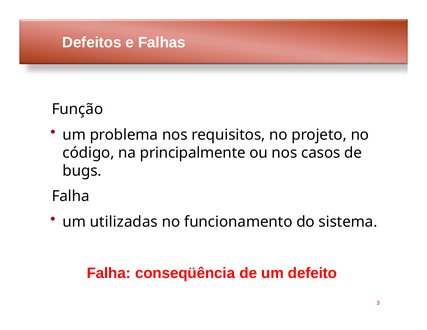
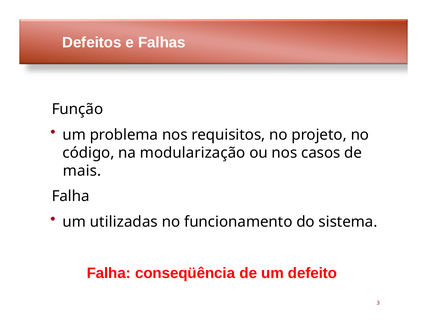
principalmente: principalmente -> modularização
bugs: bugs -> mais
